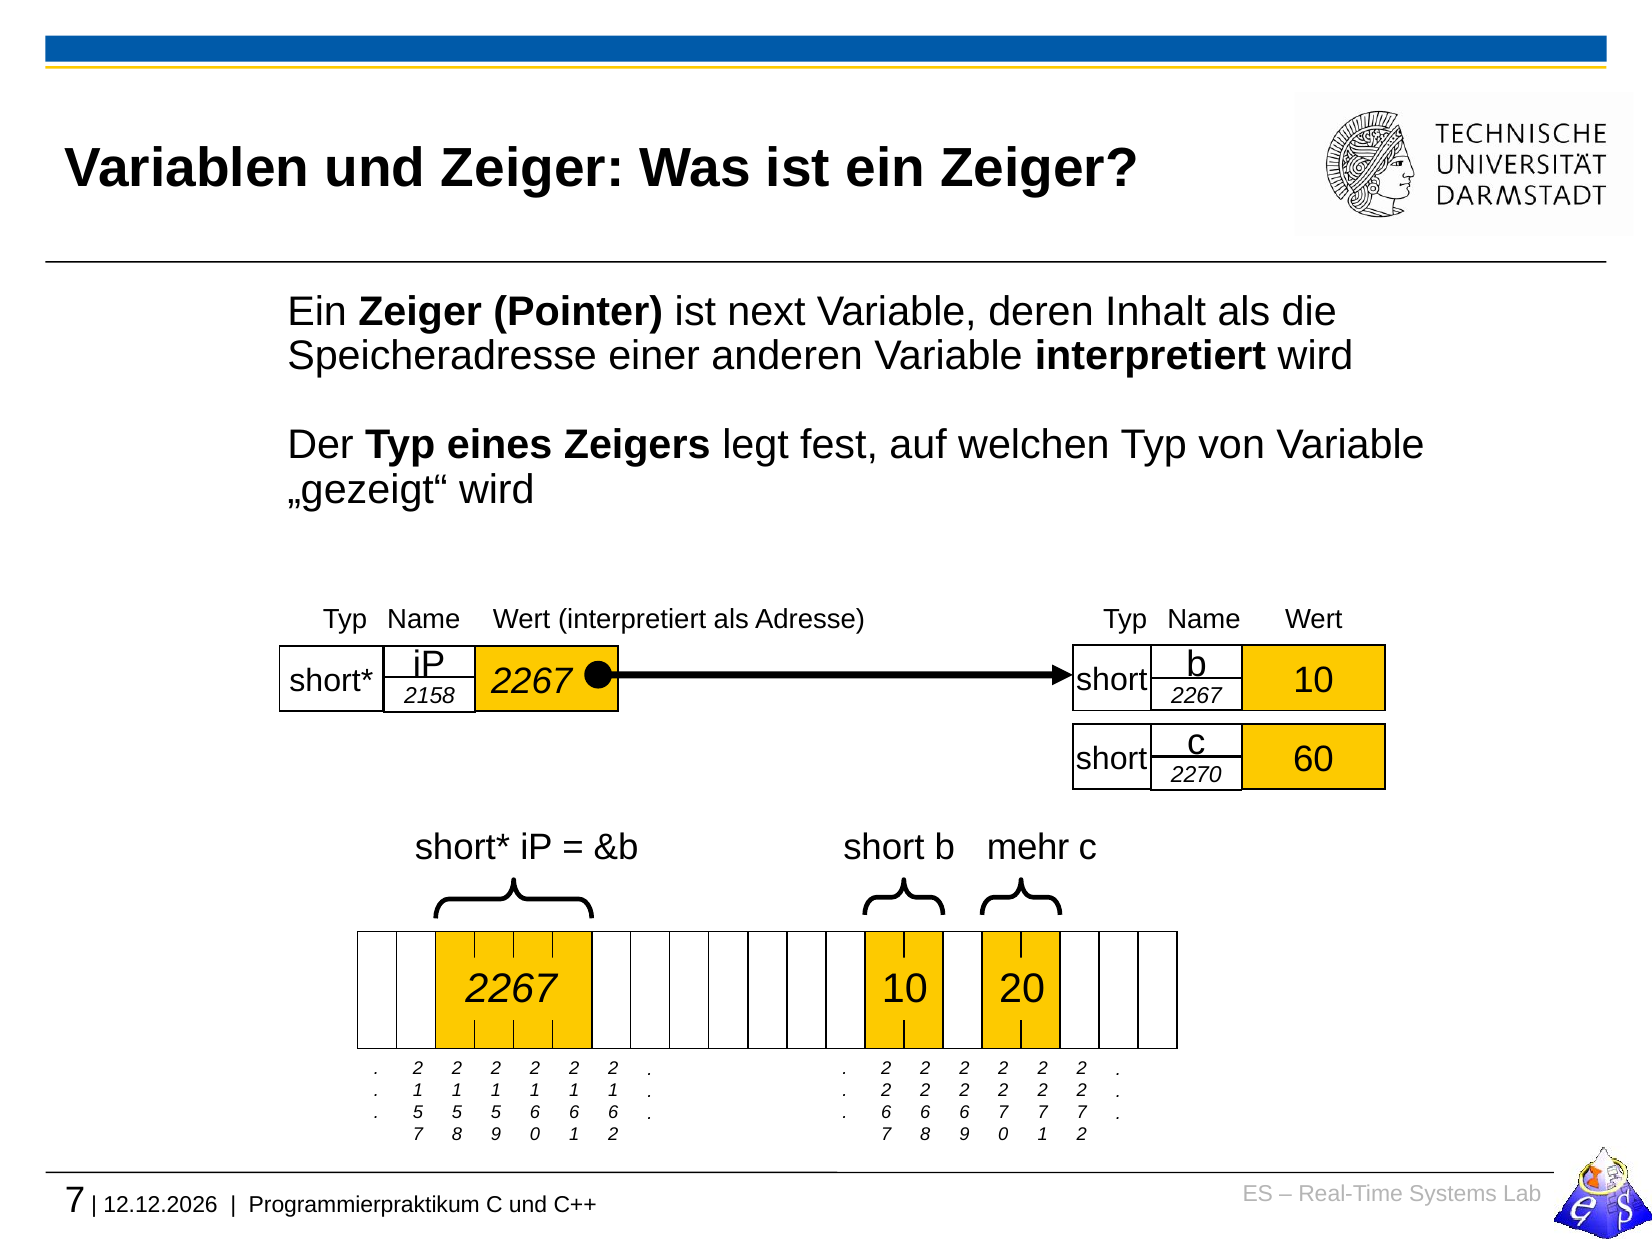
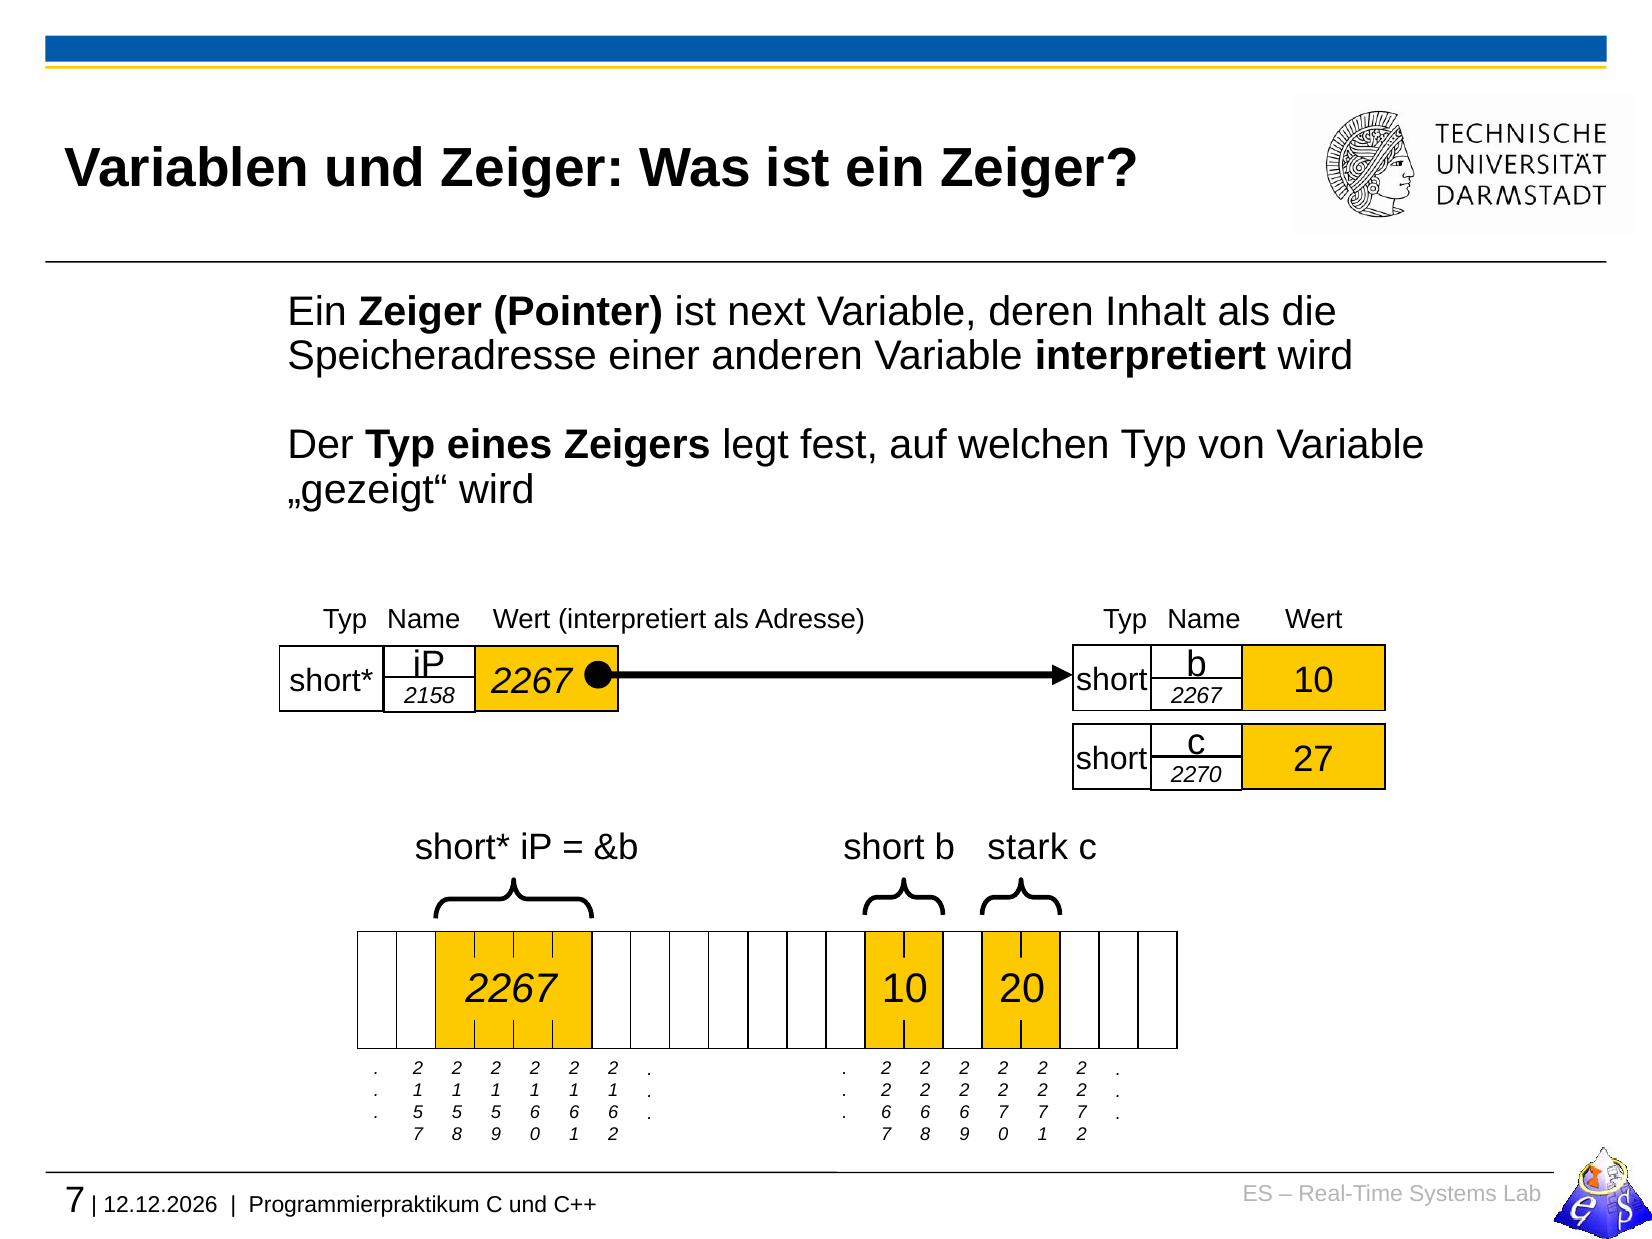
60: 60 -> 27
mehr: mehr -> stark
